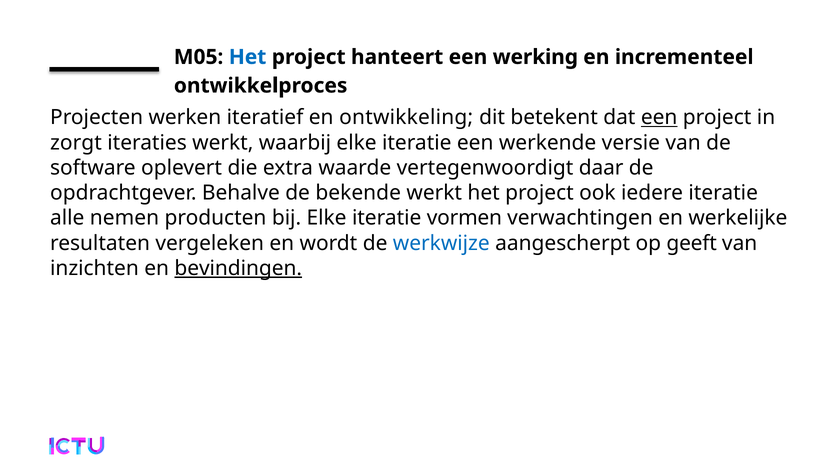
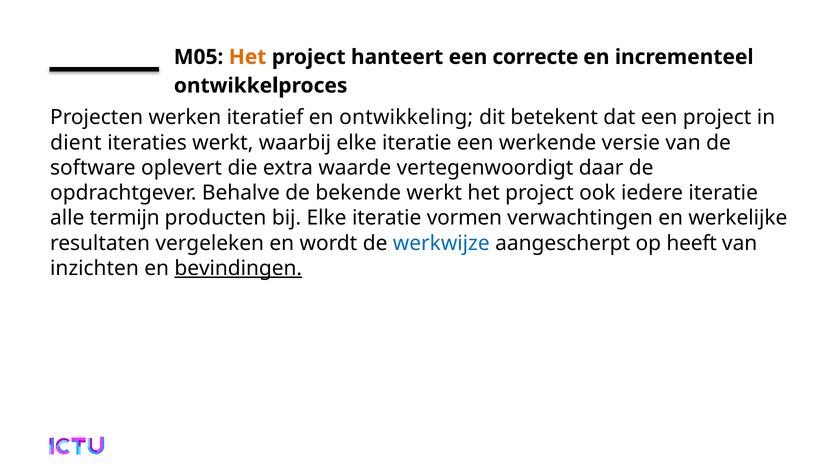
Het at (248, 57) colour: blue -> orange
werking: werking -> correcte
een at (659, 118) underline: present -> none
zorgt: zorgt -> dient
nemen: nemen -> termijn
geeft: geeft -> heeft
